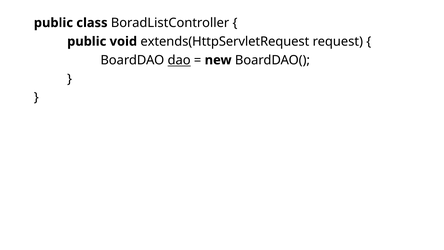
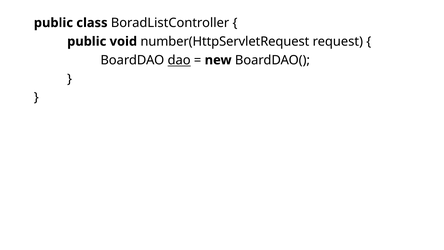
extends(HttpServletRequest: extends(HttpServletRequest -> number(HttpServletRequest
